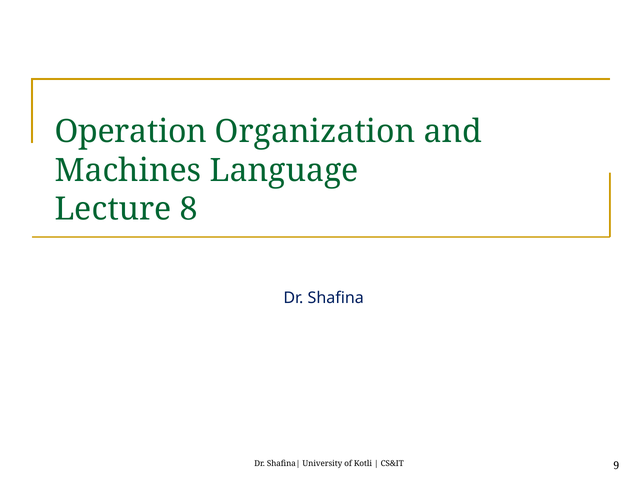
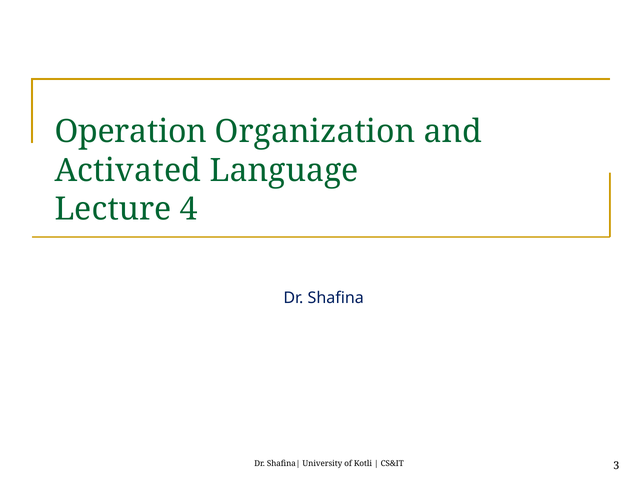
Machines: Machines -> Activated
8: 8 -> 4
9: 9 -> 3
